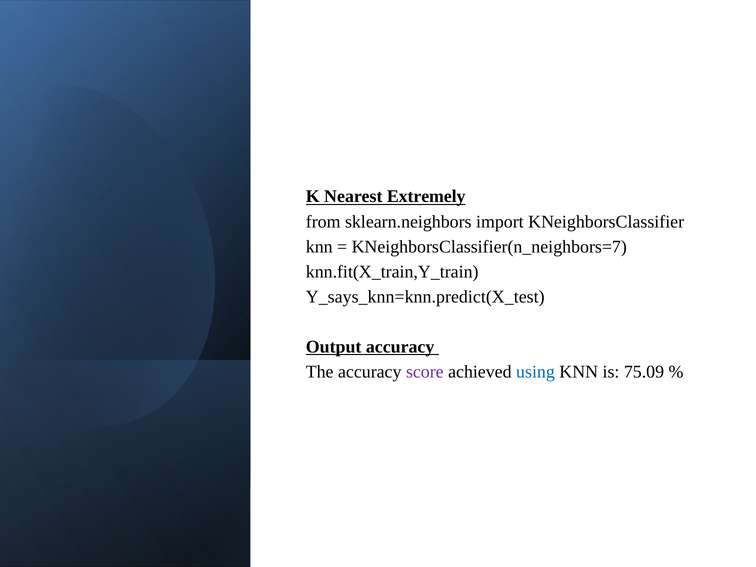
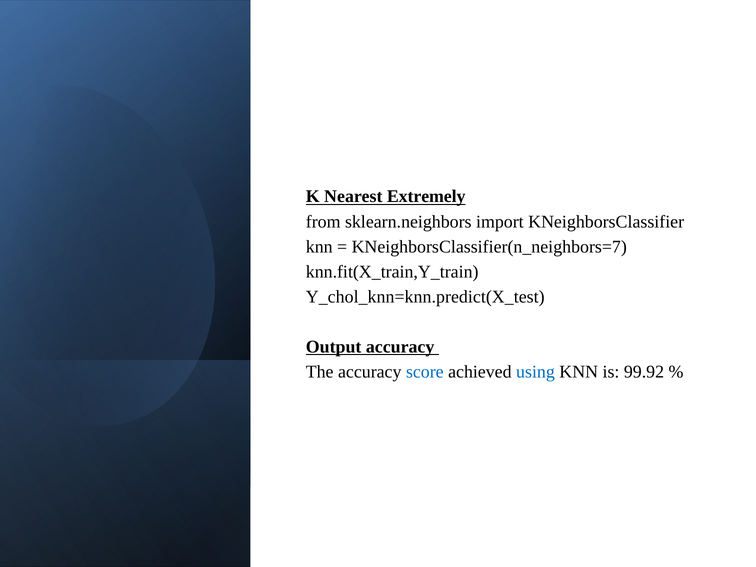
Y_says_knn=knn.predict(X_test: Y_says_knn=knn.predict(X_test -> Y_chol_knn=knn.predict(X_test
score colour: purple -> blue
75.09: 75.09 -> 99.92
